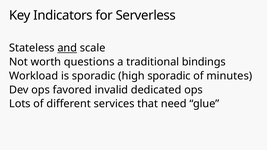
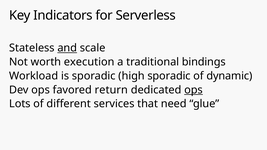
questions: questions -> execution
minutes: minutes -> dynamic
invalid: invalid -> return
ops at (194, 90) underline: none -> present
